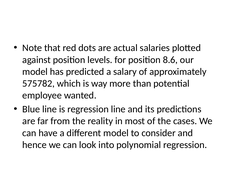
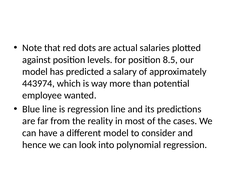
8.6: 8.6 -> 8.5
575782: 575782 -> 443974
